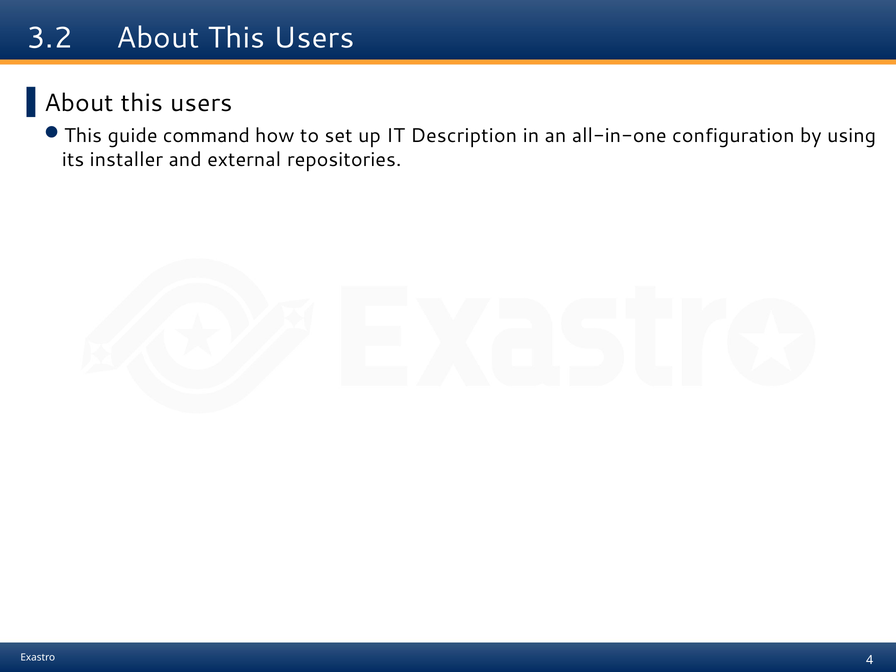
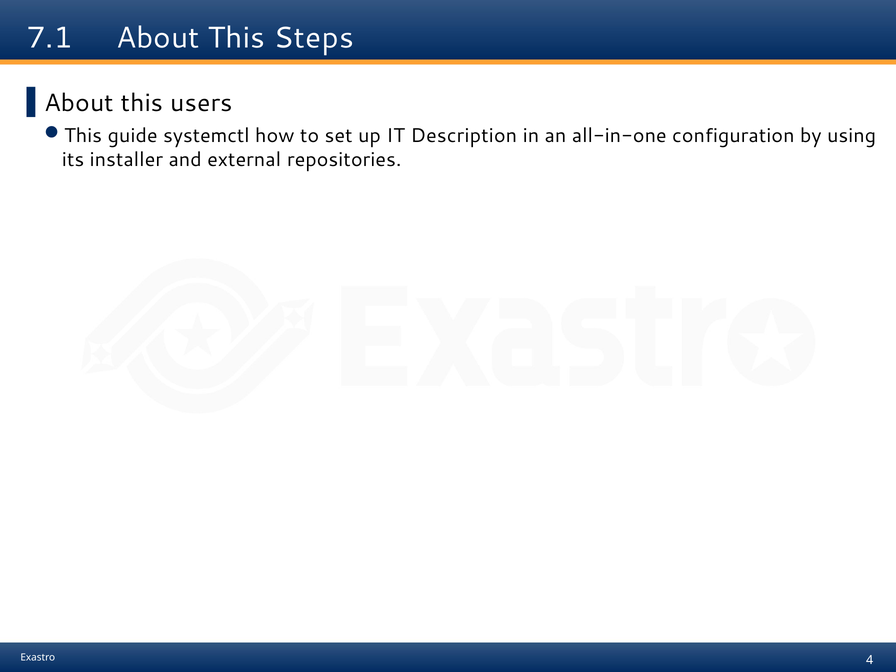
3.2: 3.2 -> 7.1
Users at (314, 38): Users -> Steps
command: command -> systemctl
